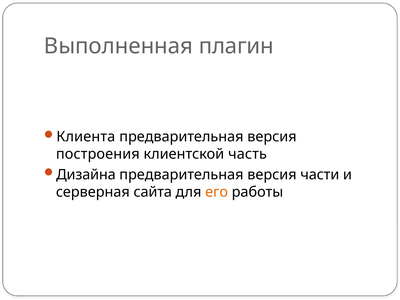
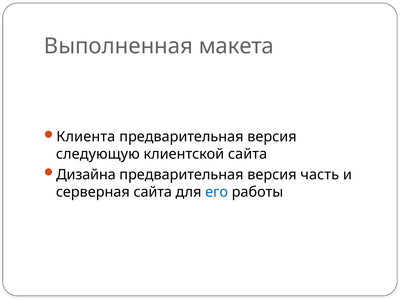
плагин: плагин -> макета
построения: построения -> следующую
клиентской часть: часть -> сайта
части: части -> часть
его colour: orange -> blue
